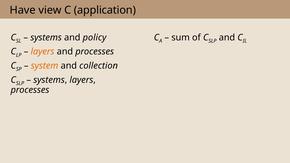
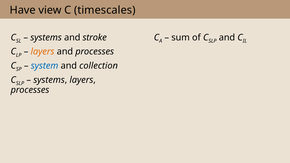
application: application -> timescales
policy: policy -> stroke
system colour: orange -> blue
